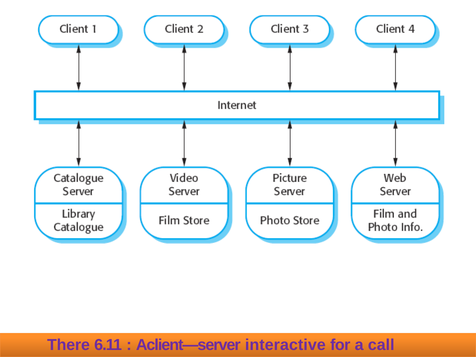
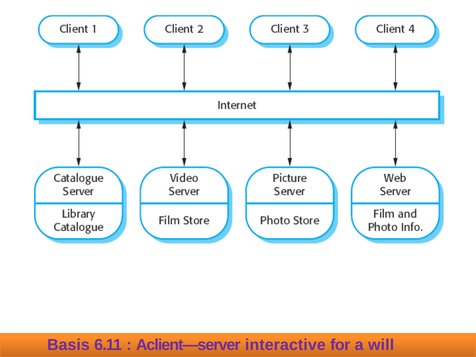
There: There -> Basis
call: call -> will
